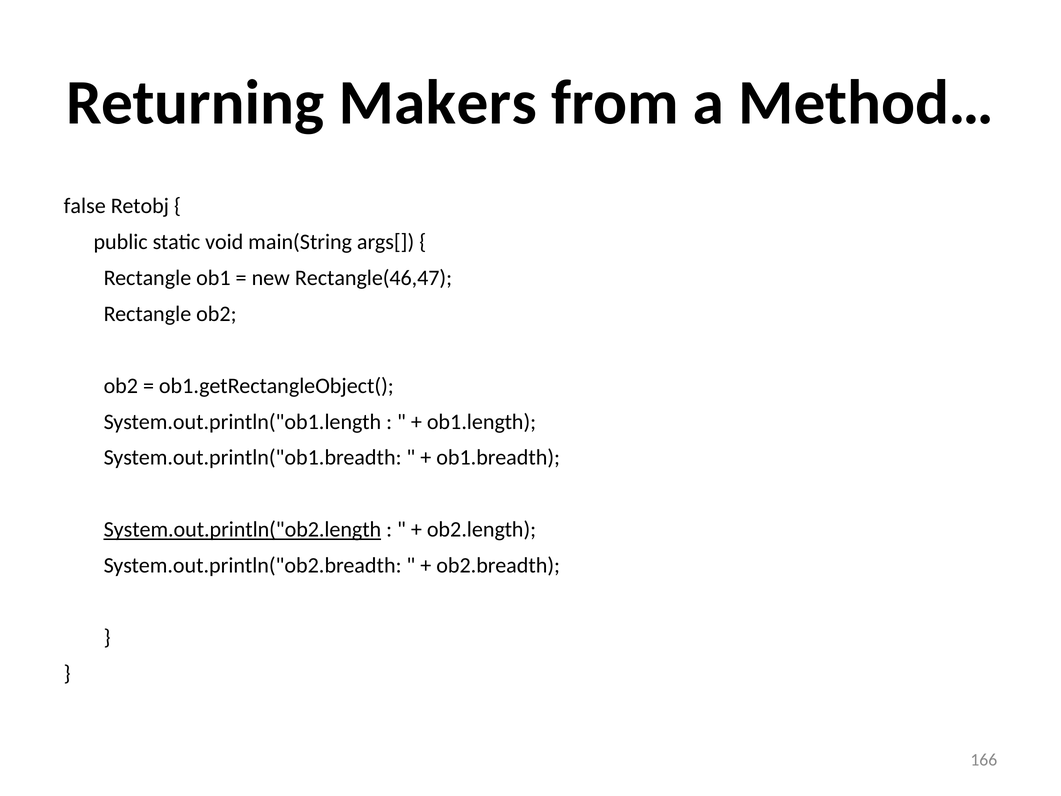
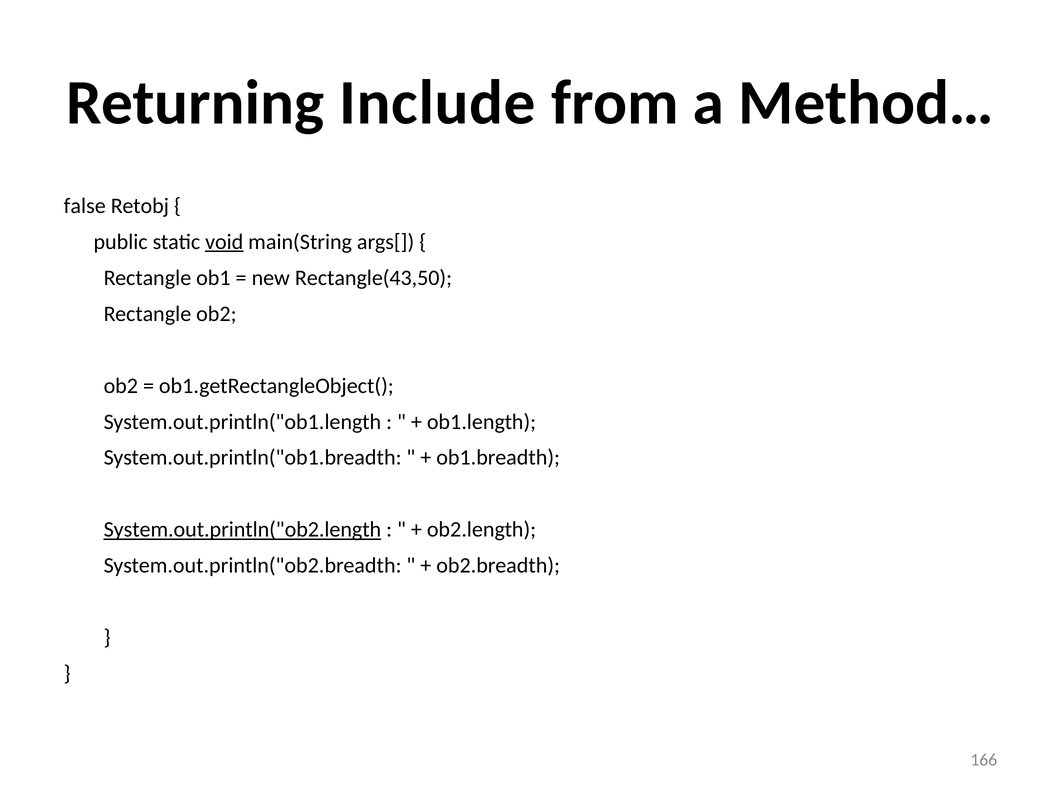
Makers: Makers -> Include
void underline: none -> present
Rectangle(46,47: Rectangle(46,47 -> Rectangle(43,50
